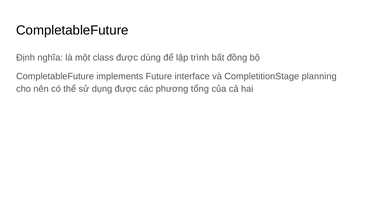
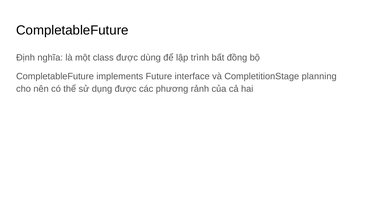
tổng: tổng -> rảnh
